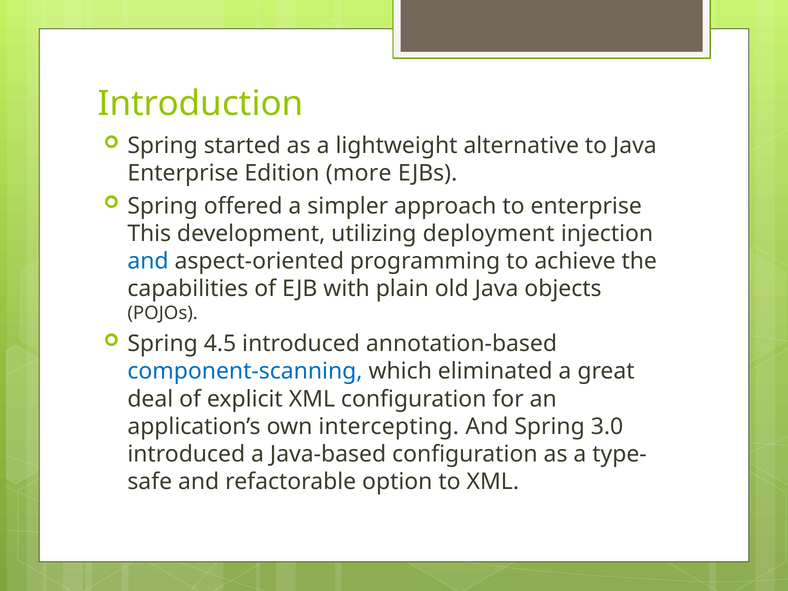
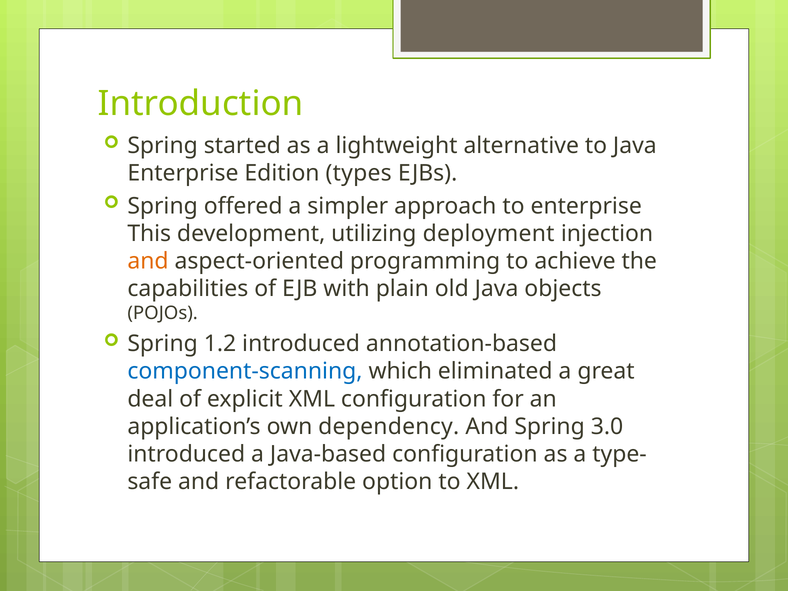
more: more -> types
and at (148, 261) colour: blue -> orange
4.5: 4.5 -> 1.2
intercepting: intercepting -> dependency
